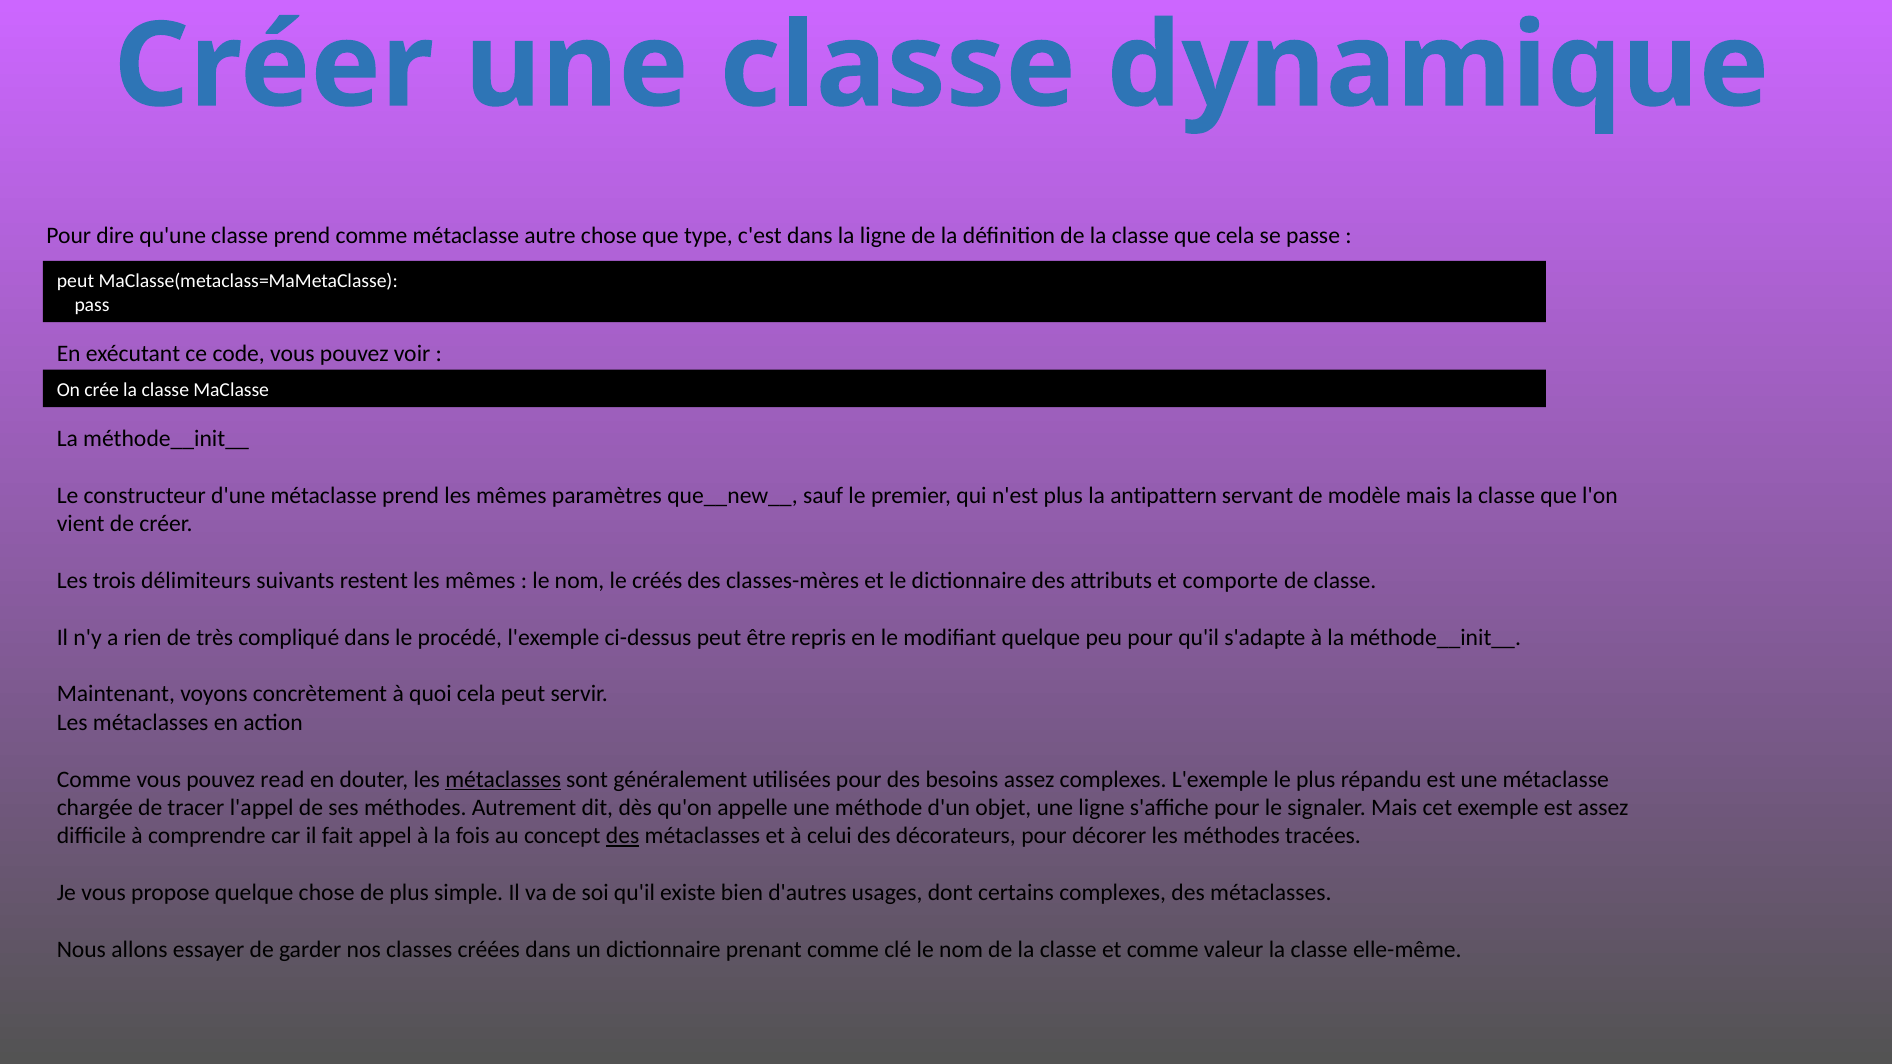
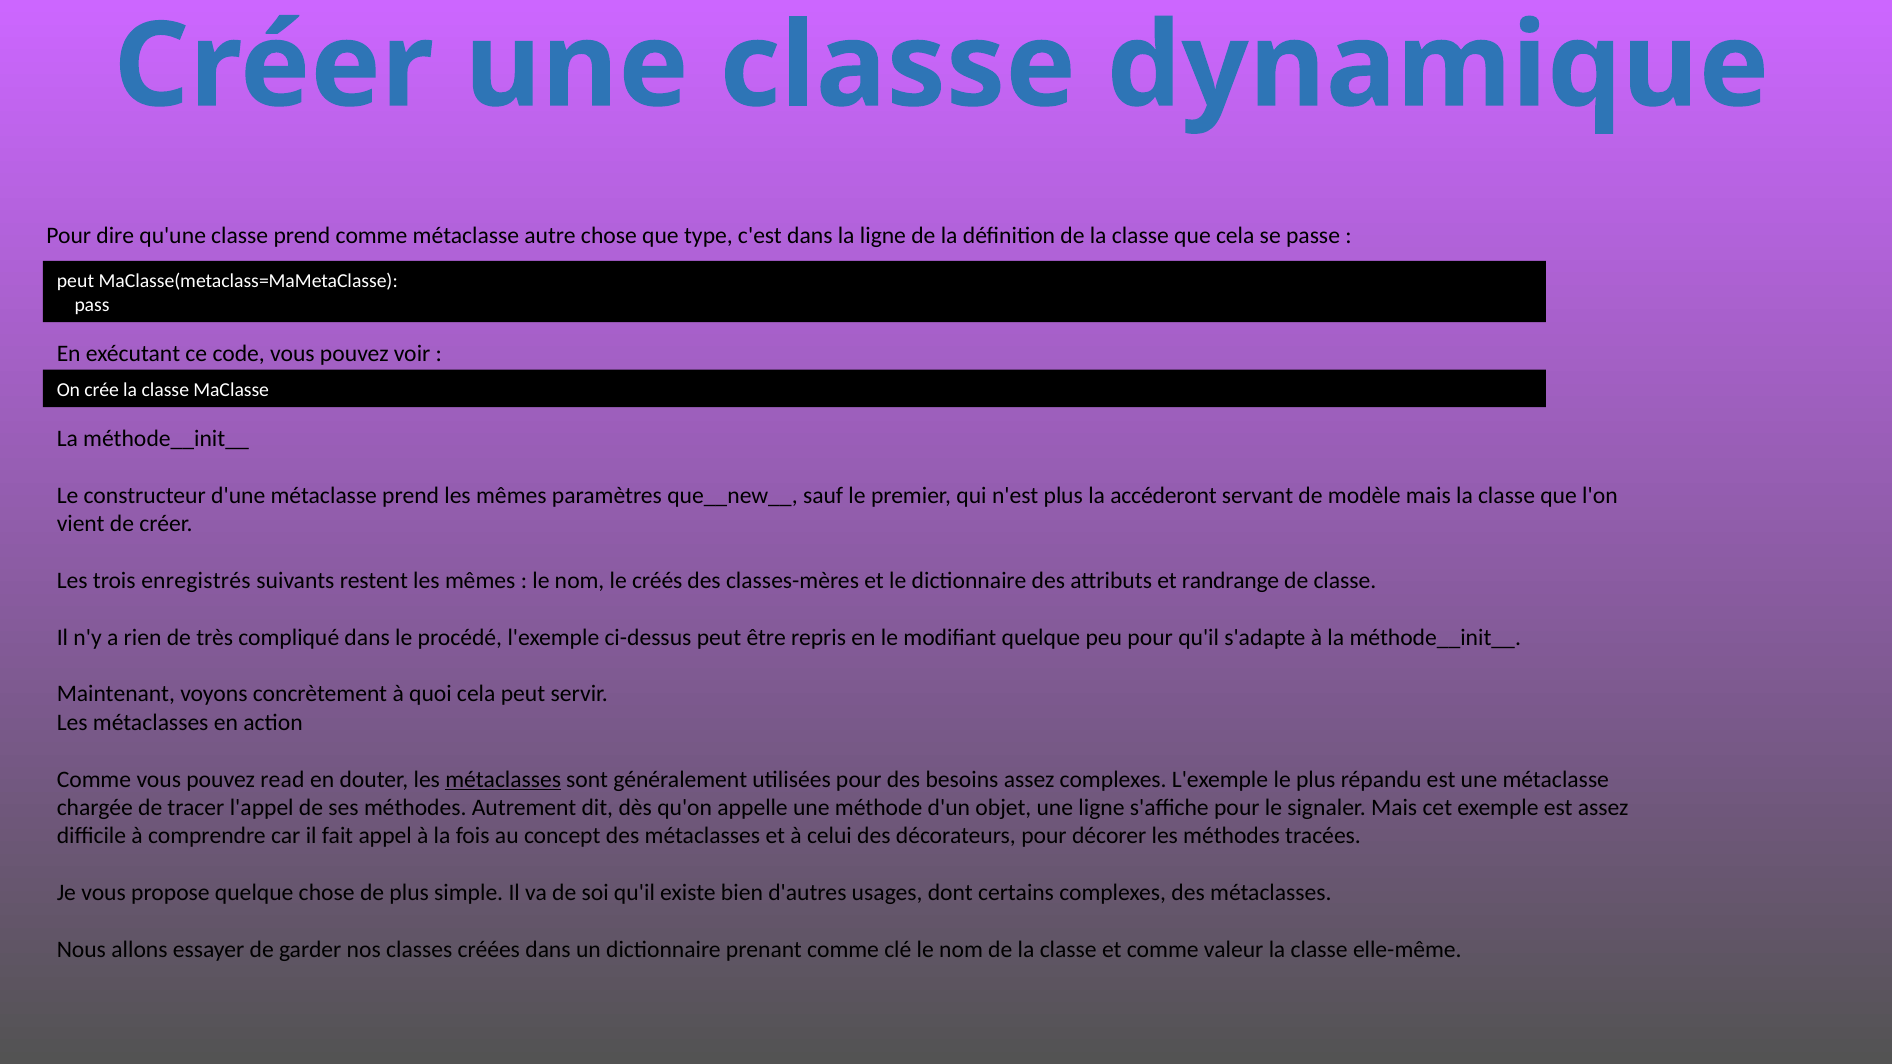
antipattern: antipattern -> accéderont
délimiteurs: délimiteurs -> enregistrés
comporte: comporte -> randrange
des at (623, 836) underline: present -> none
